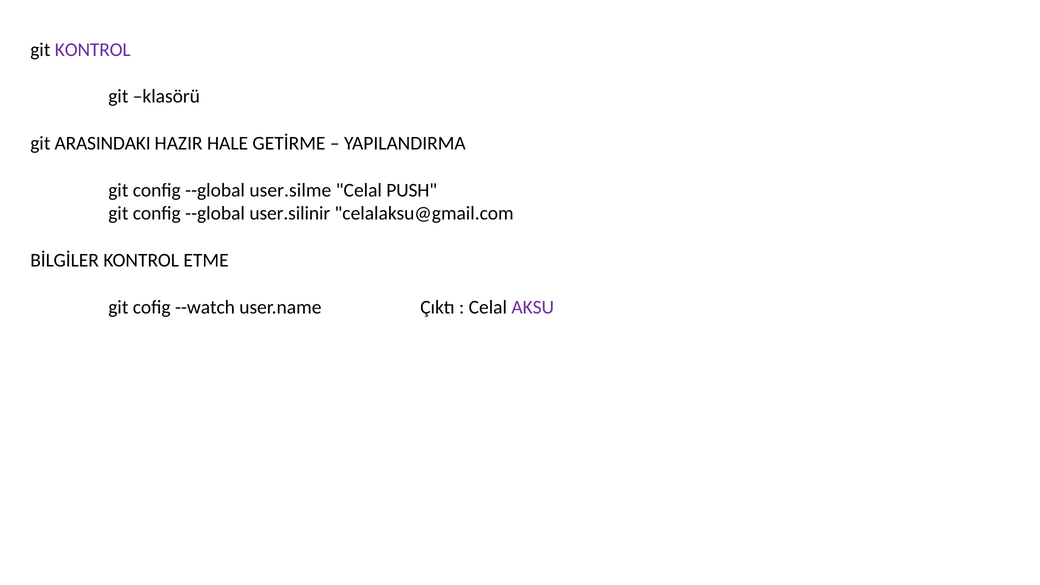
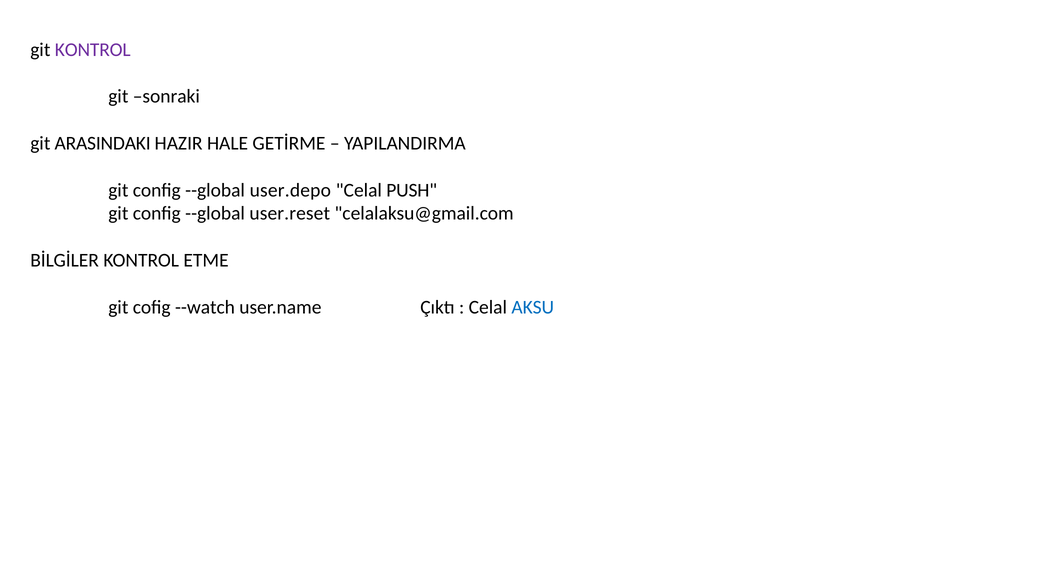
klasörü: klasörü -> sonraki
user.silme: user.silme -> user.depo
user.silinir: user.silinir -> user.reset
AKSU colour: purple -> blue
